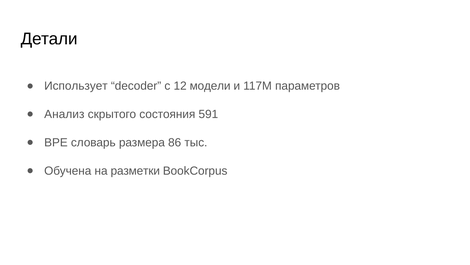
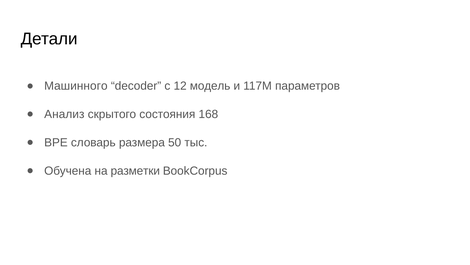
Использует: Использует -> Машинного
модели: модели -> модель
591: 591 -> 168
86: 86 -> 50
